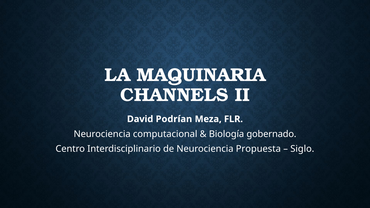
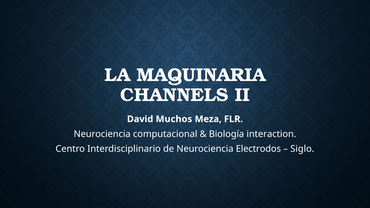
Podrían: Podrían -> Muchos
gobernado: gobernado -> interaction
Propuesta: Propuesta -> Electrodos
